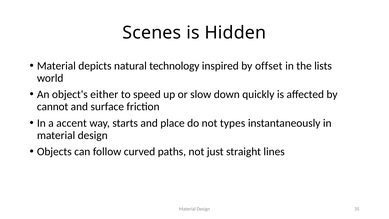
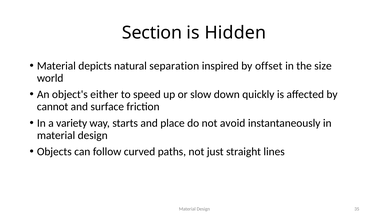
Scenes: Scenes -> Section
technology: technology -> separation
lists: lists -> size
accent: accent -> variety
types: types -> avoid
